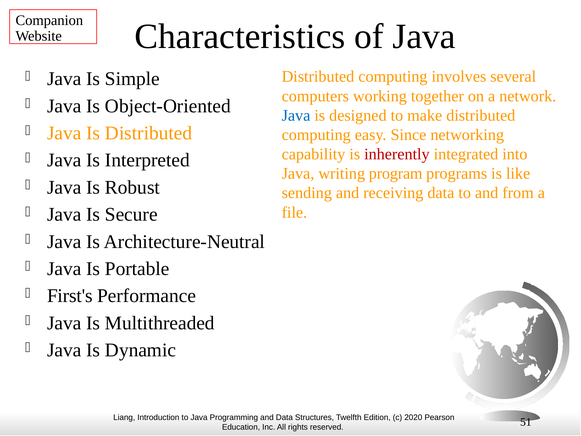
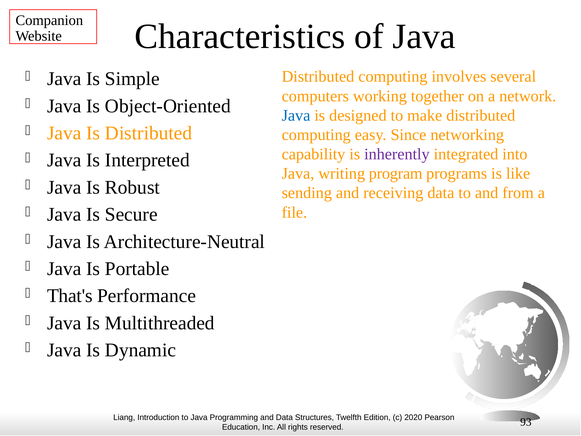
inherently colour: red -> purple
First's: First's -> That's
51: 51 -> 93
